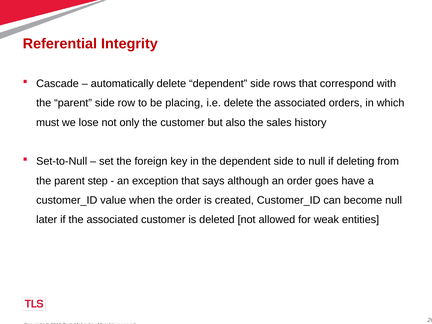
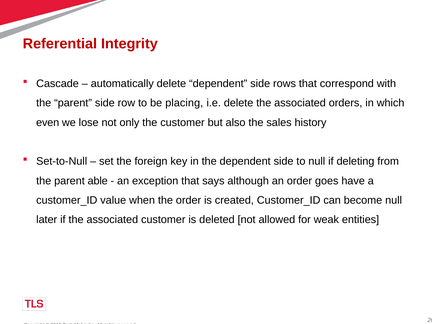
must: must -> even
step: step -> able
